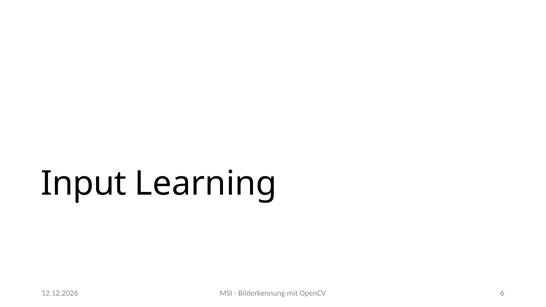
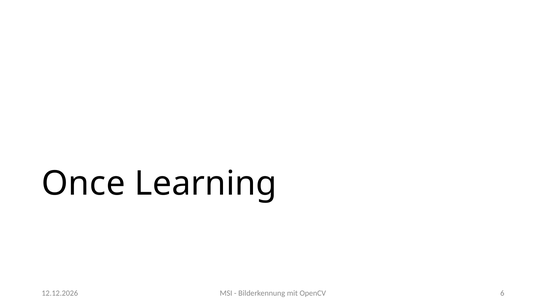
Input: Input -> Once
